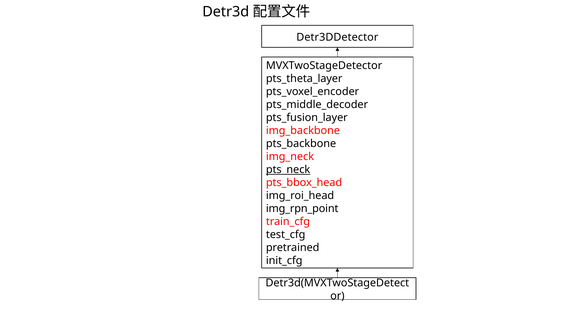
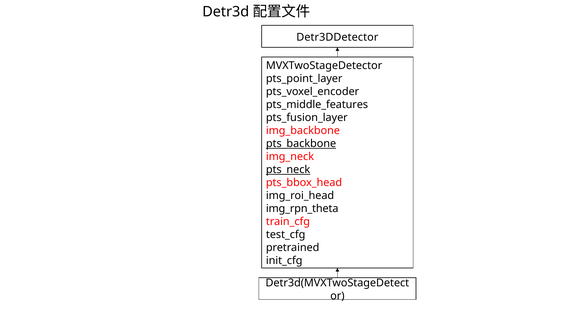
pts_theta_layer: pts_theta_layer -> pts_point_layer
pts_middle_decoder: pts_middle_decoder -> pts_middle_features
pts_backbone underline: none -> present
img_rpn_point: img_rpn_point -> img_rpn_theta
